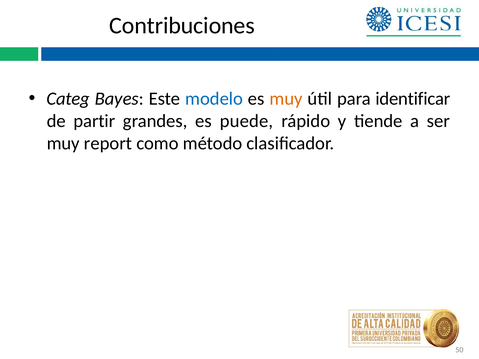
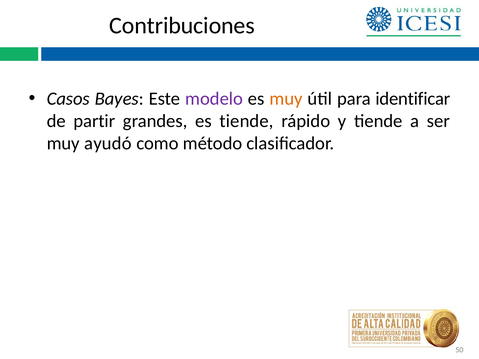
Categ: Categ -> Casos
modelo colour: blue -> purple
es puede: puede -> tiende
report: report -> ayudó
